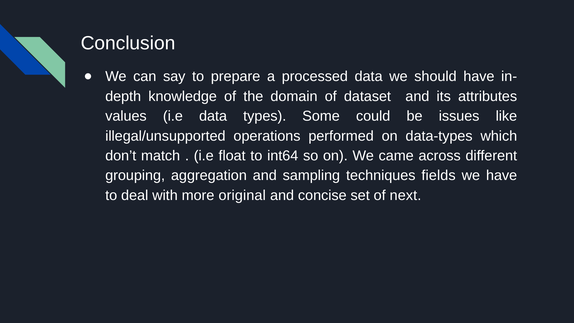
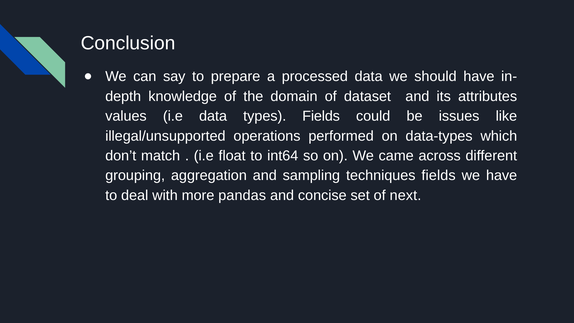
types Some: Some -> Fields
original: original -> pandas
